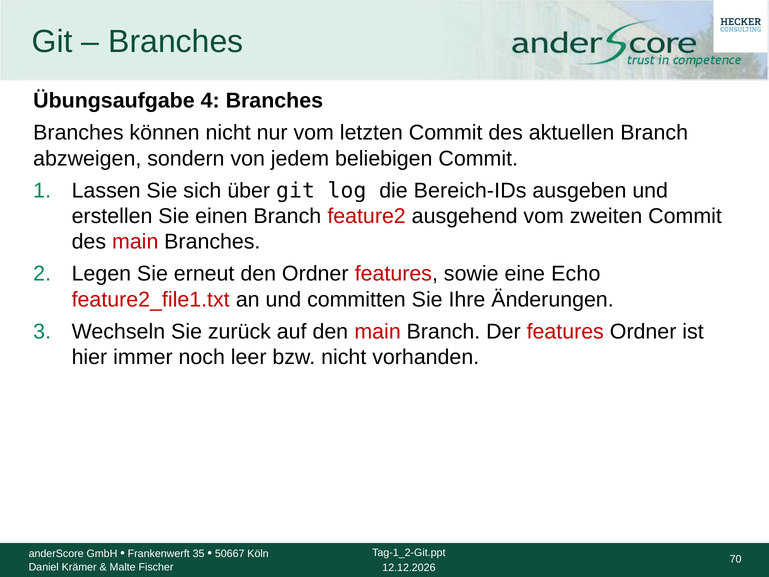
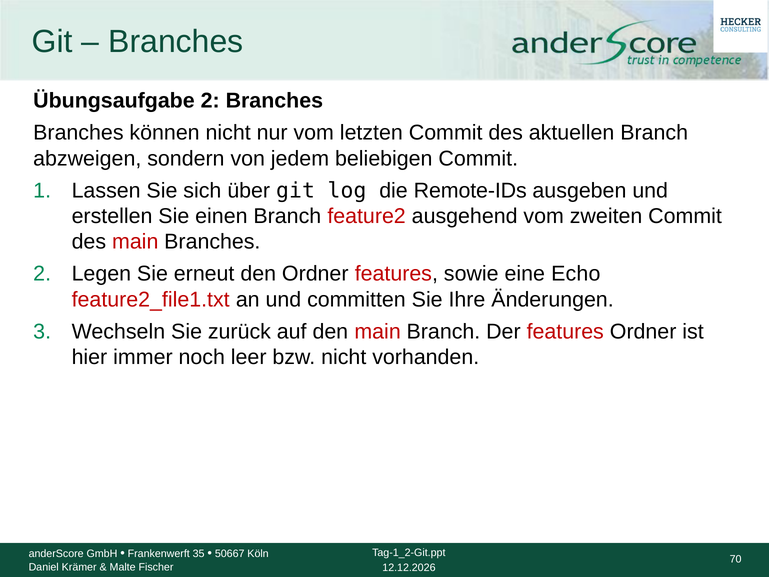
Übungsaufgabe 4: 4 -> 2
Bereich-IDs: Bereich-IDs -> Remote-IDs
